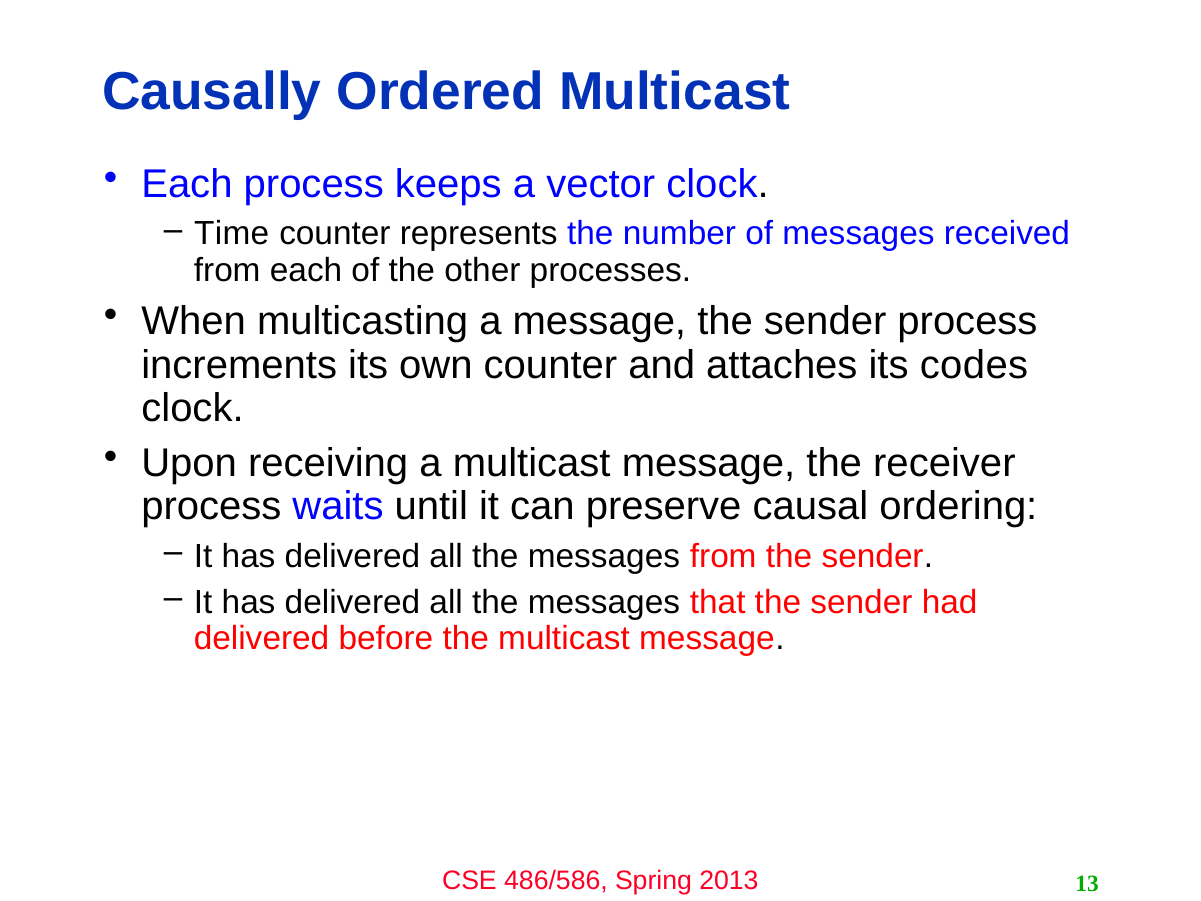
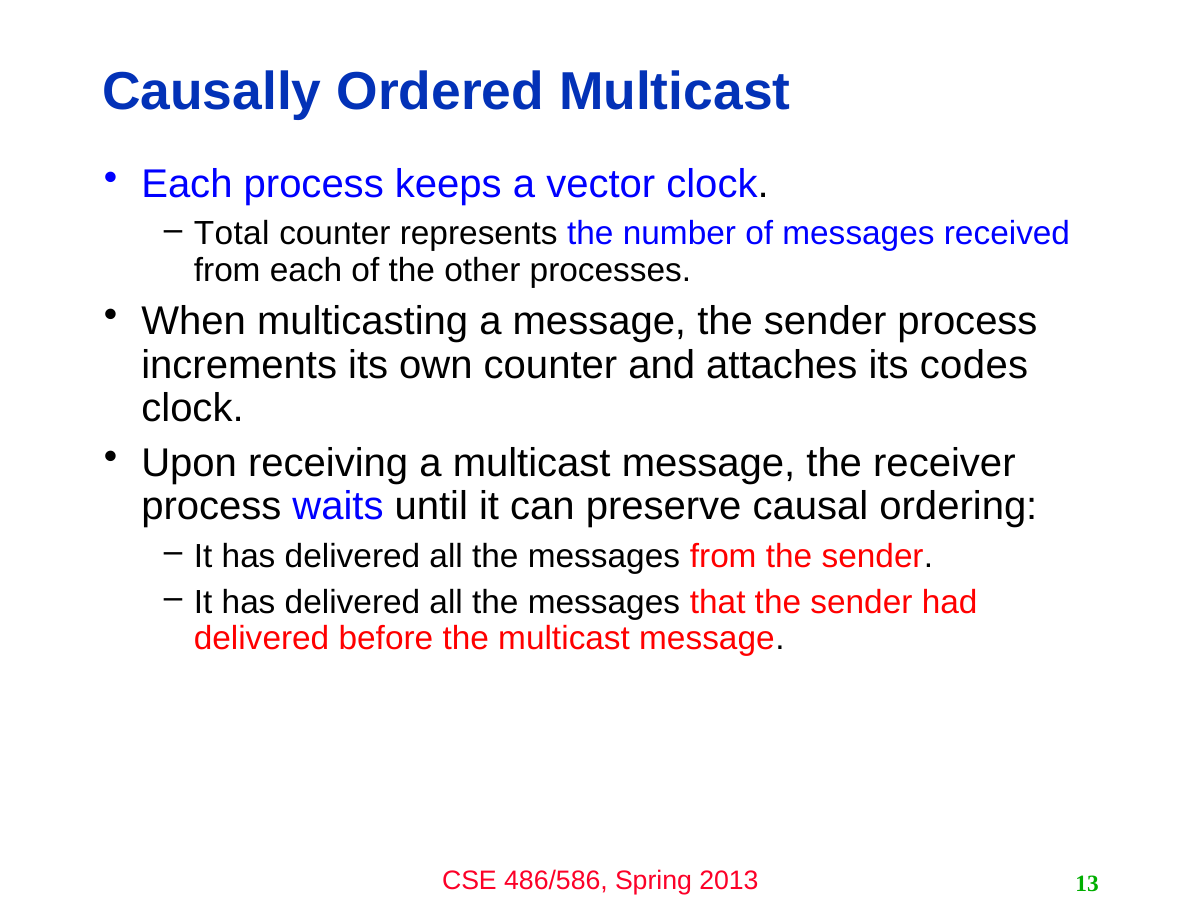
Time: Time -> Total
